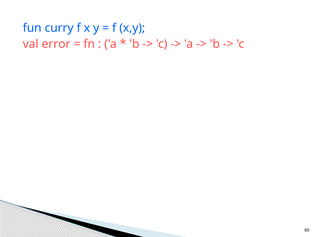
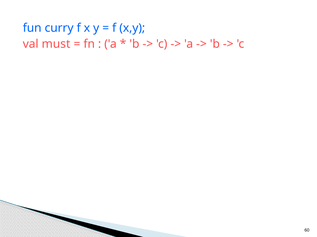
error: error -> must
